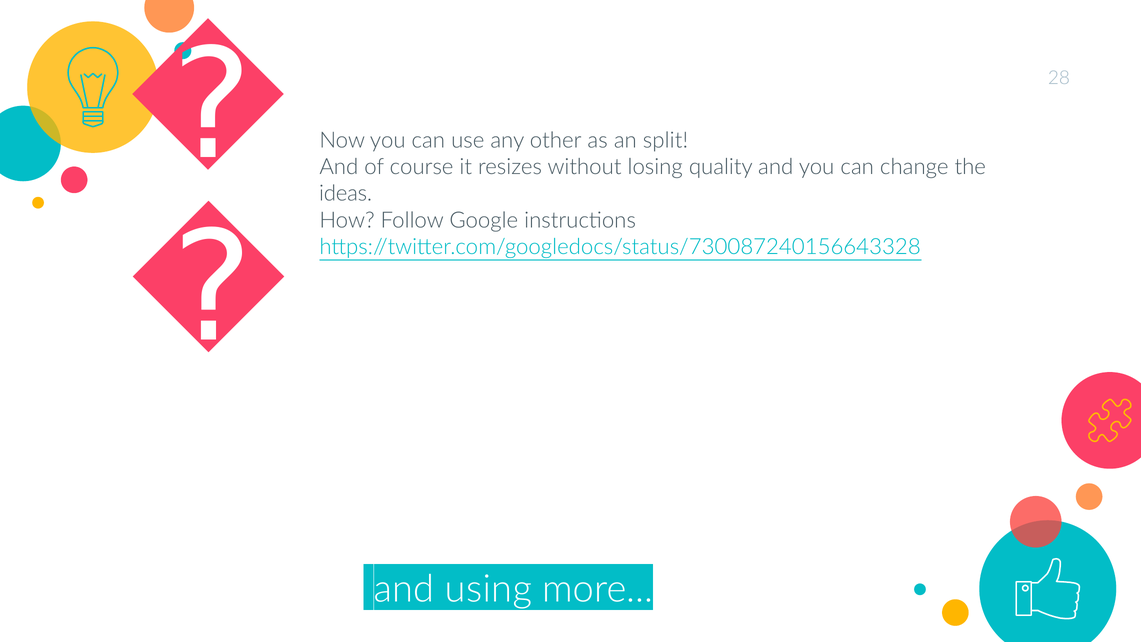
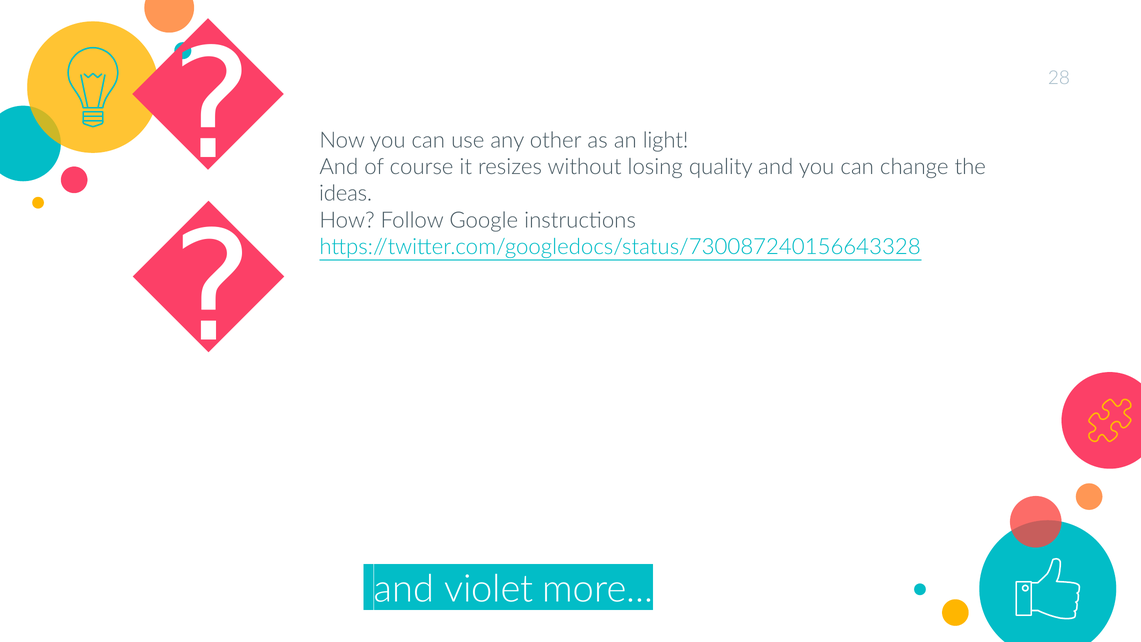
split: split -> light
using: using -> violet
